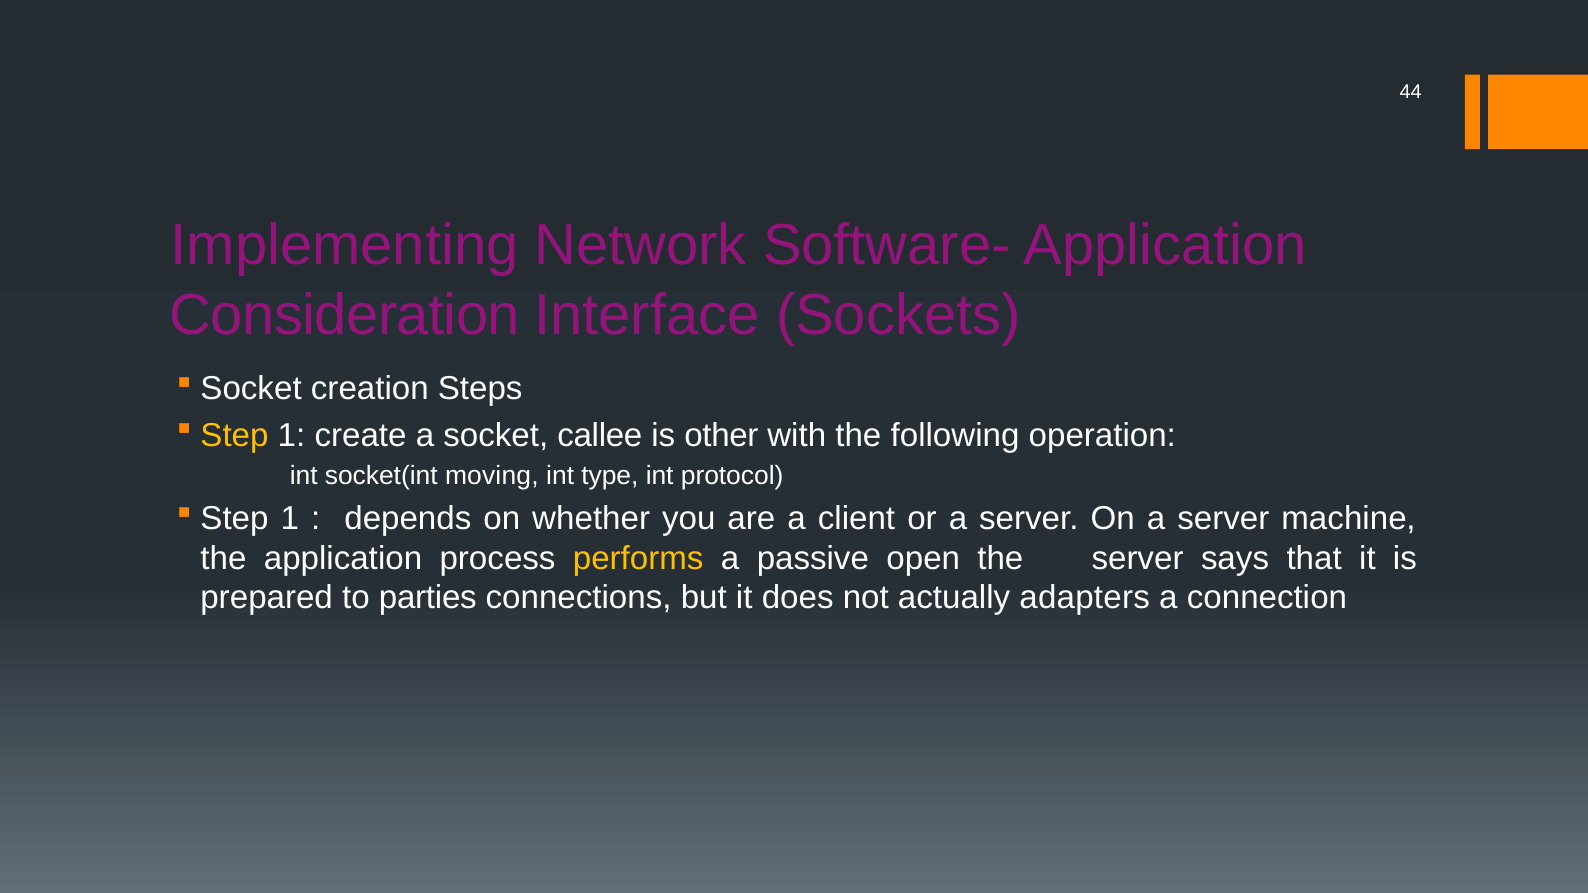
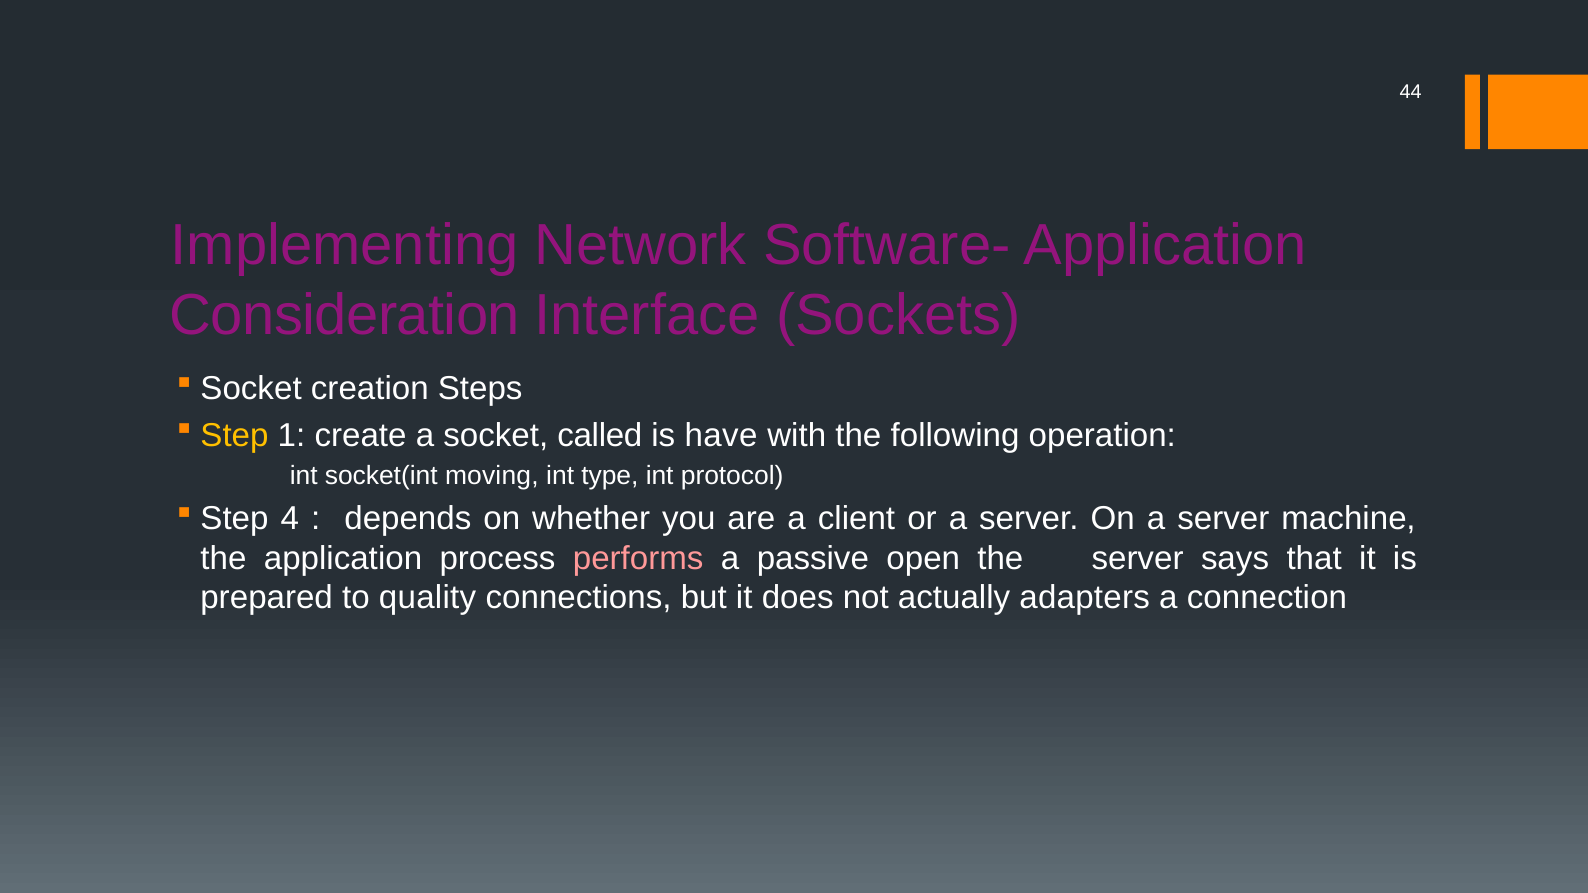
callee: callee -> called
other: other -> have
1 at (290, 519): 1 -> 4
performs colour: yellow -> pink
parties: parties -> quality
